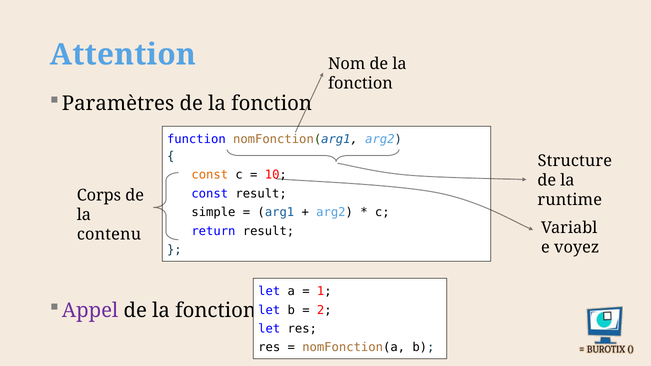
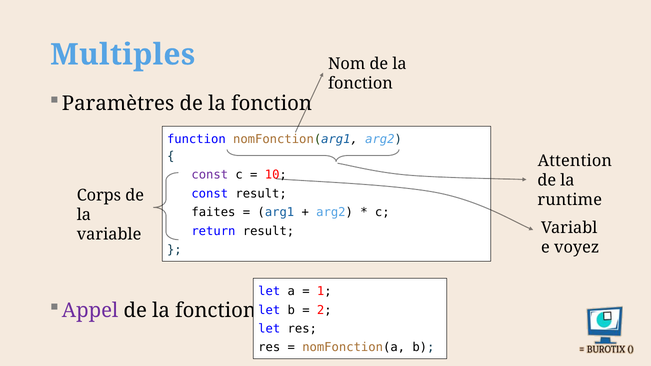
Attention: Attention -> Multiples
Structure: Structure -> Attention
const at (210, 175) colour: orange -> purple
simple: simple -> faites
contenu: contenu -> variable
